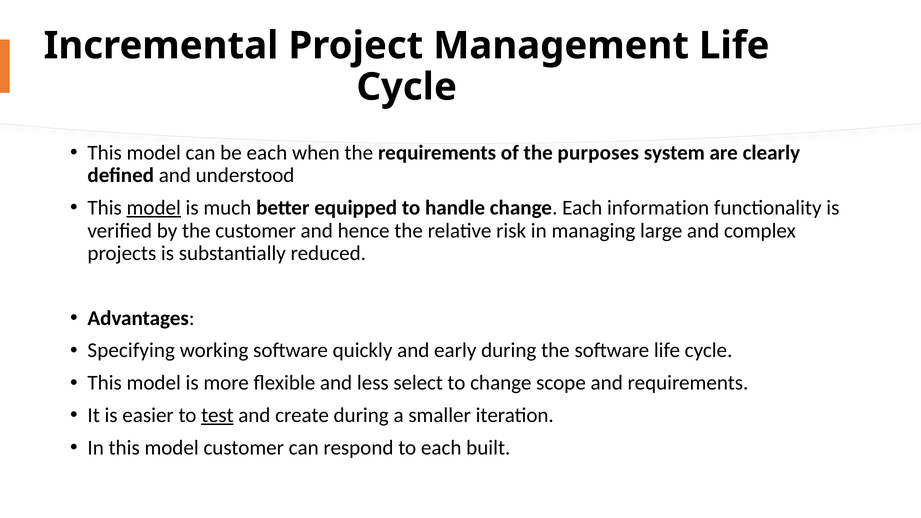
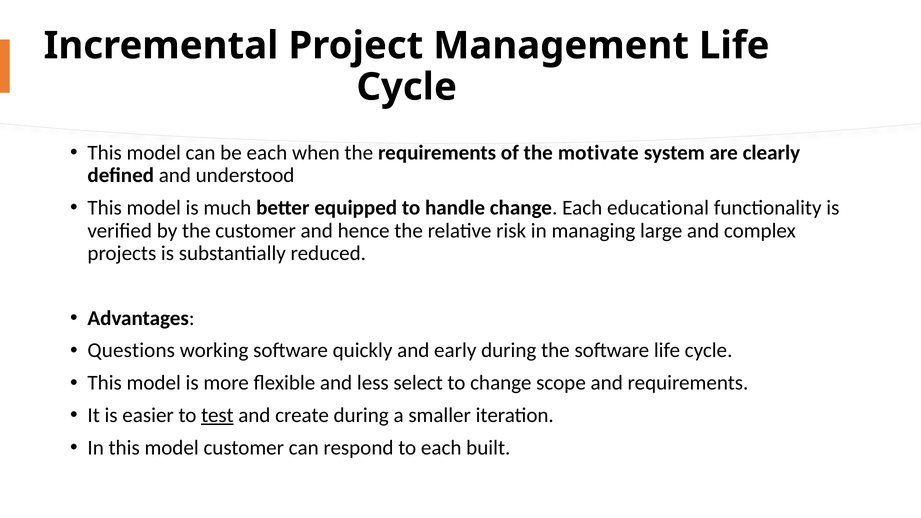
purposes: purposes -> motivate
model at (154, 208) underline: present -> none
information: information -> educational
Specifying: Specifying -> Questions
